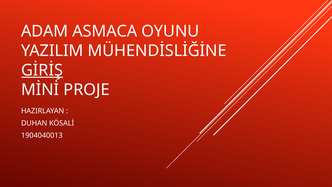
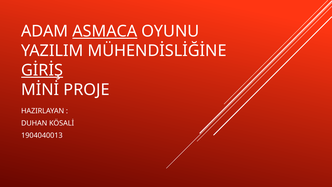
ASMACA underline: none -> present
